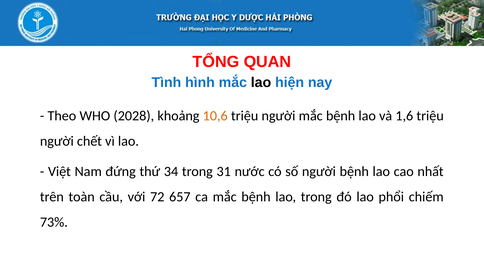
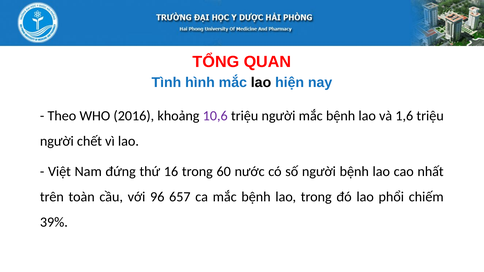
2028: 2028 -> 2016
10,6 colour: orange -> purple
34: 34 -> 16
31: 31 -> 60
72: 72 -> 96
73%: 73% -> 39%
